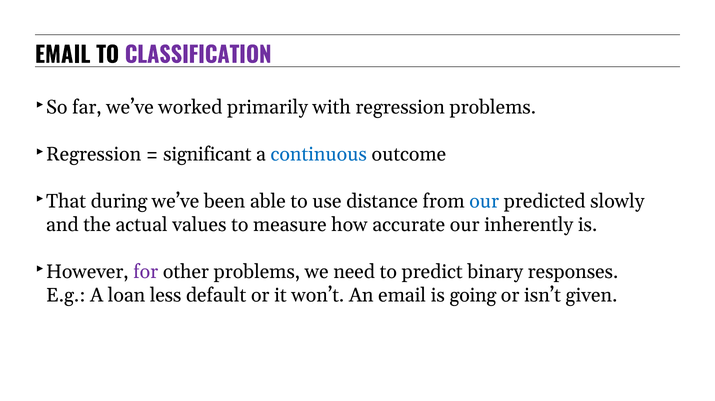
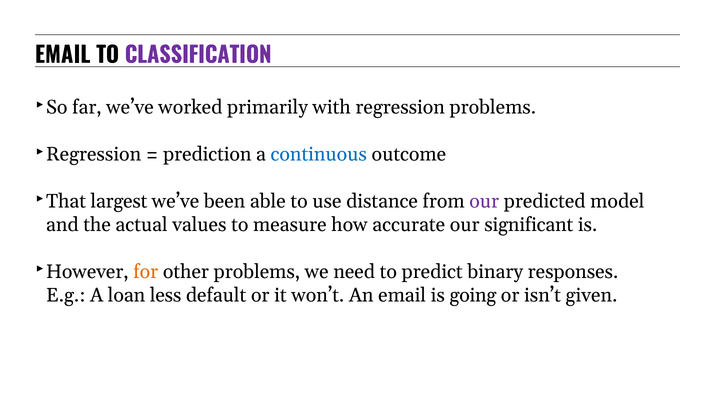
significant: significant -> prediction
during: during -> largest
our at (484, 202) colour: blue -> purple
slowly: slowly -> model
inherently: inherently -> significant
for colour: purple -> orange
